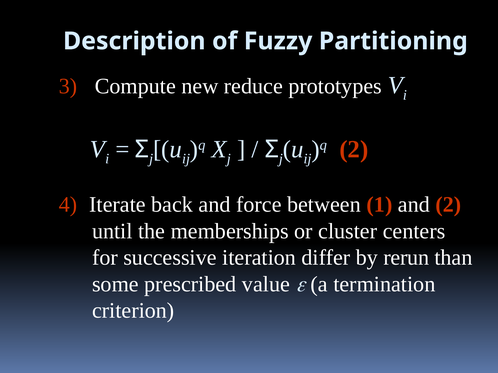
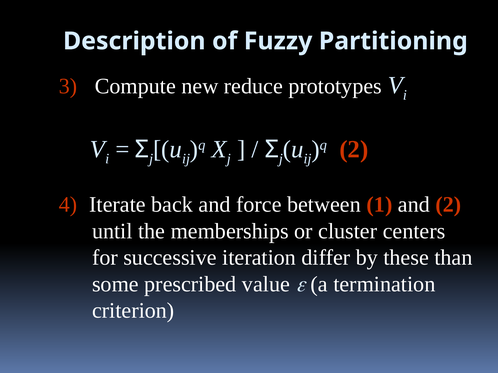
rerun: rerun -> these
